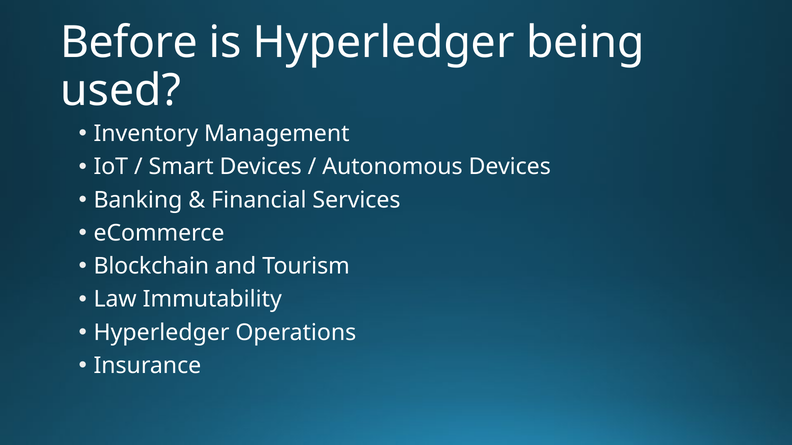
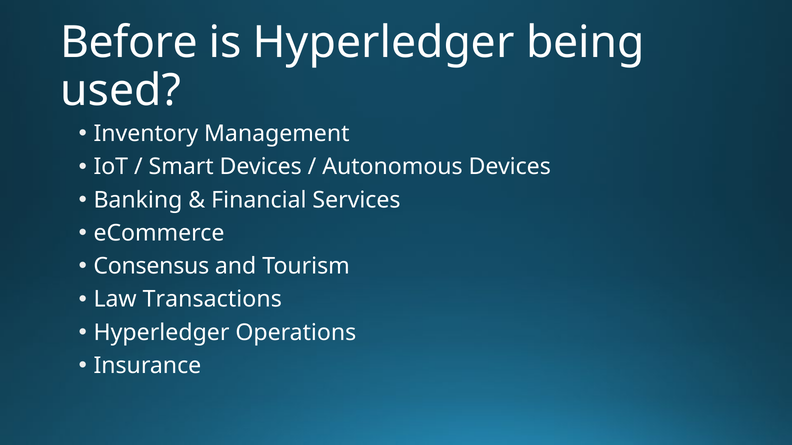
Blockchain: Blockchain -> Consensus
Immutability: Immutability -> Transactions
